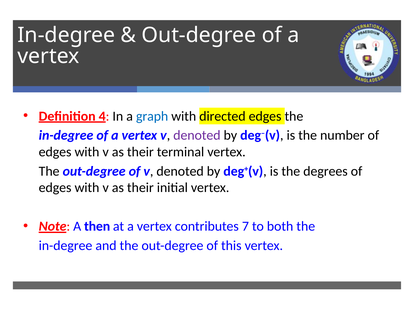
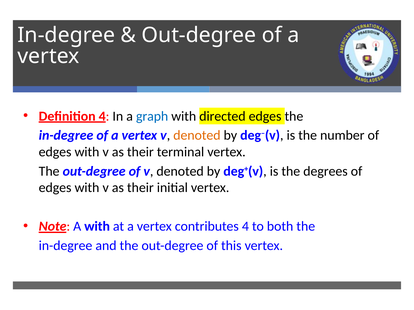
denoted at (197, 136) colour: purple -> orange
A then: then -> with
contributes 7: 7 -> 4
